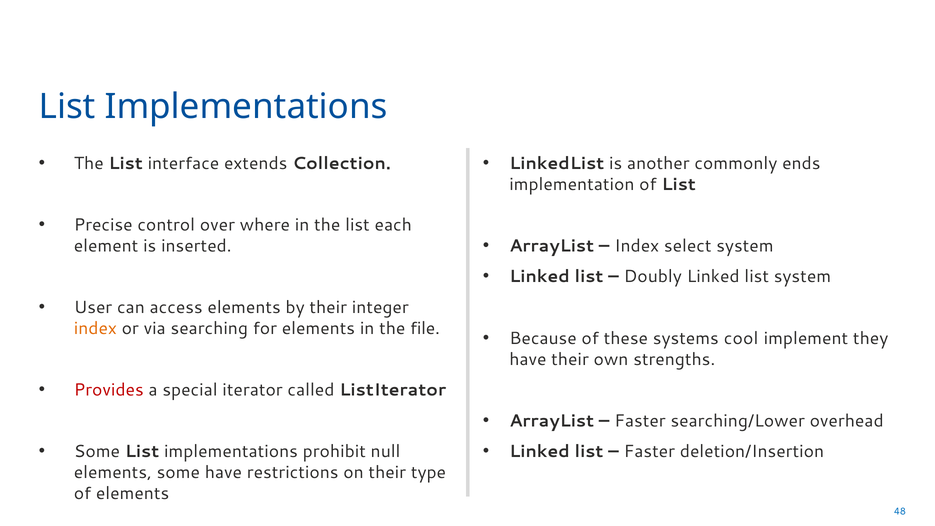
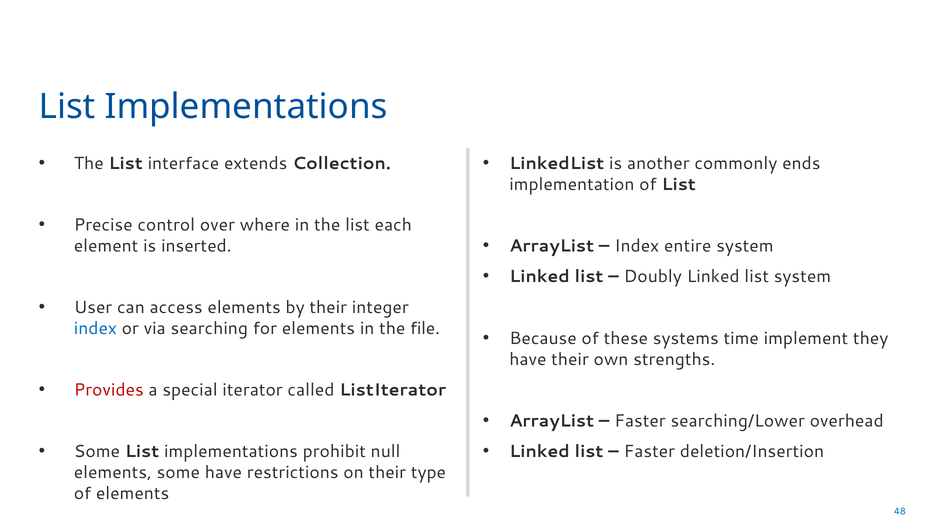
select: select -> entire
index at (95, 328) colour: orange -> blue
cool: cool -> time
